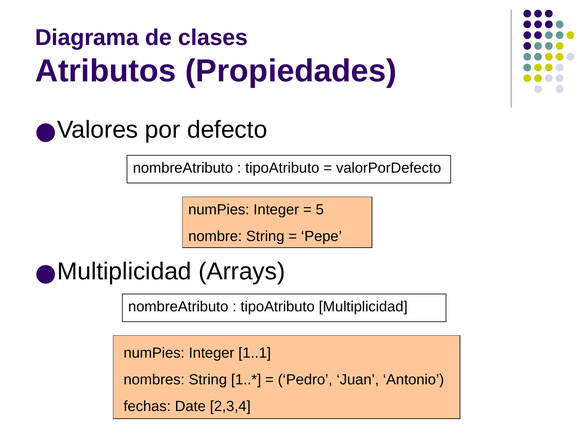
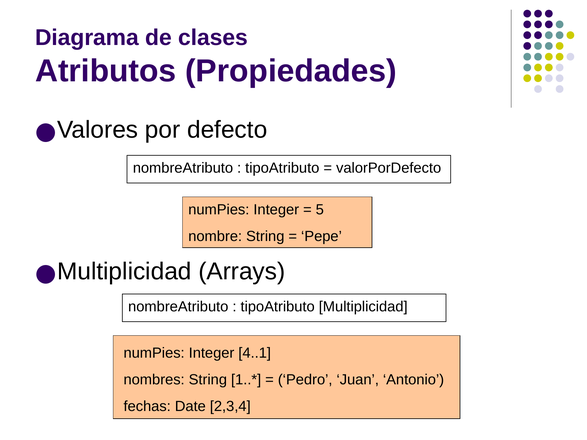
1..1: 1..1 -> 4..1
